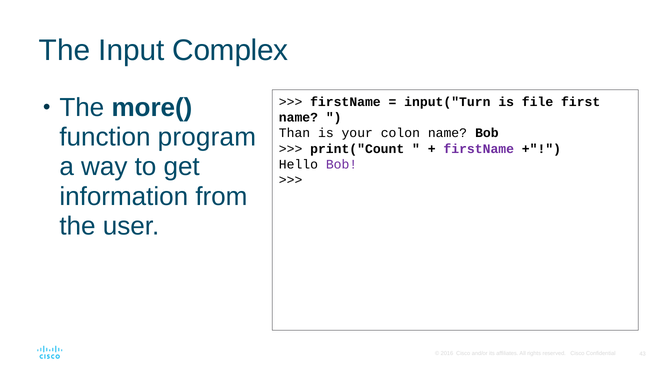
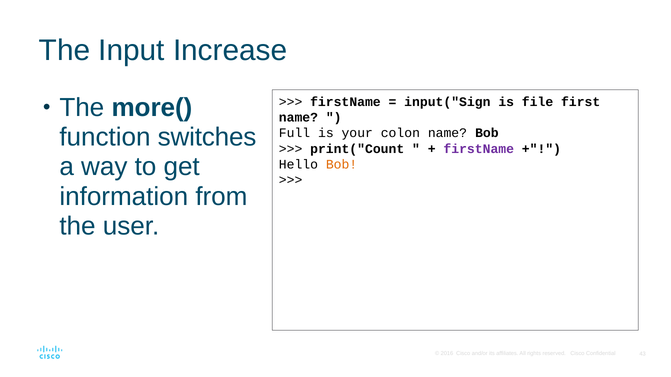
Complex: Complex -> Increase
input("Turn: input("Turn -> input("Sign
program: program -> switches
Than: Than -> Full
Bob at (342, 165) colour: purple -> orange
